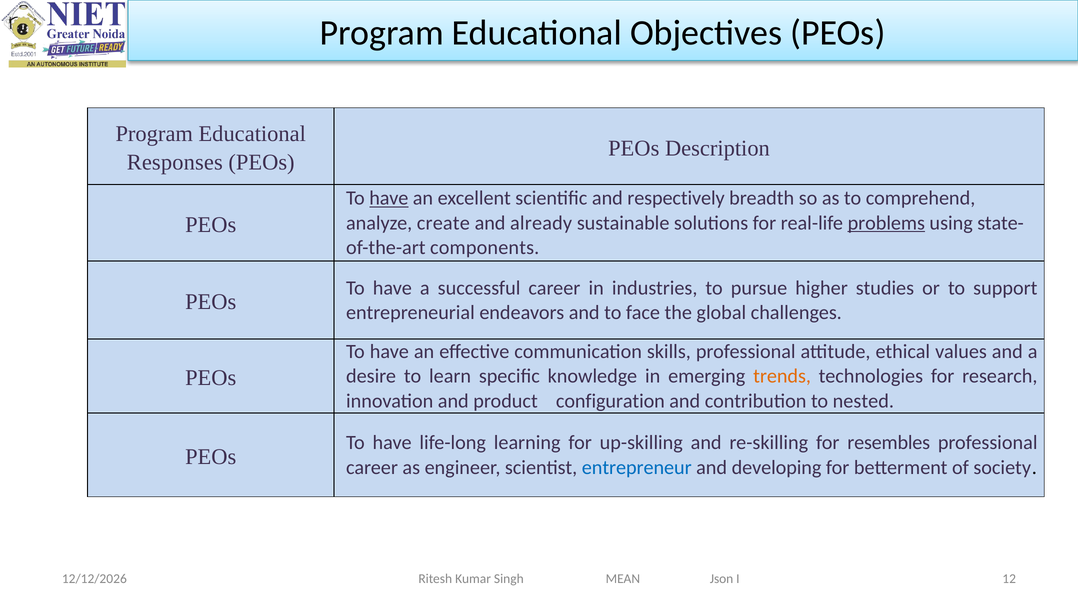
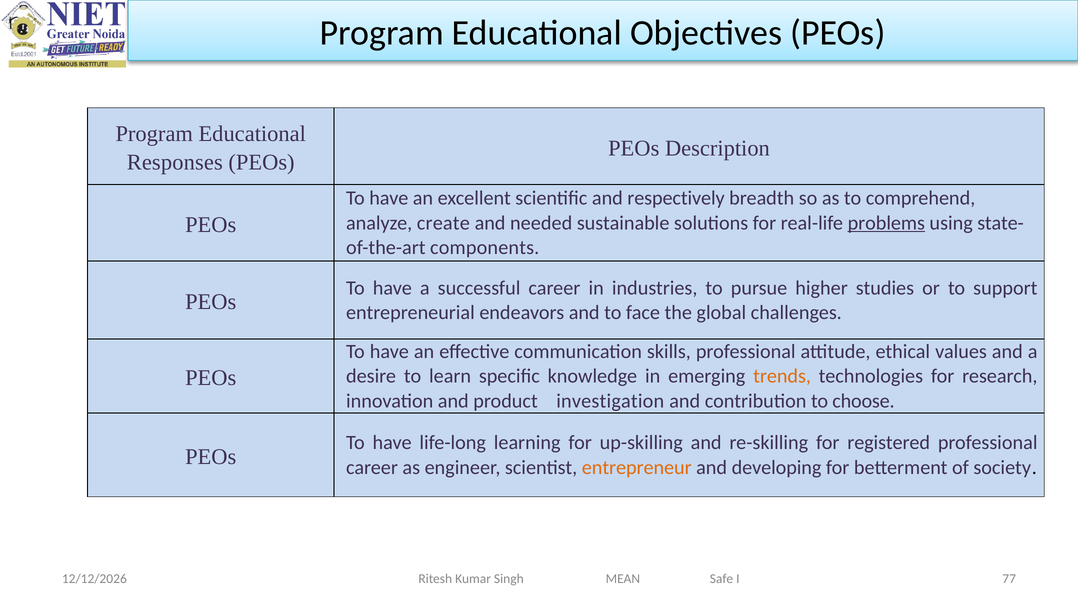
have at (389, 198) underline: present -> none
already: already -> needed
configuration: configuration -> investigation
nested: nested -> choose
resembles: resembles -> registered
entrepreneur colour: blue -> orange
12: 12 -> 77
Json: Json -> Safe
